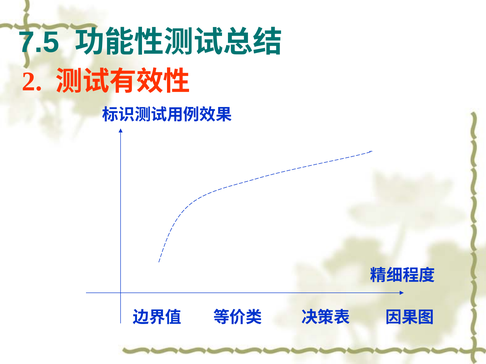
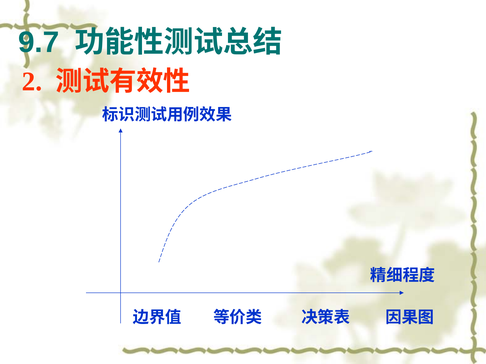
7.5: 7.5 -> 9.7
